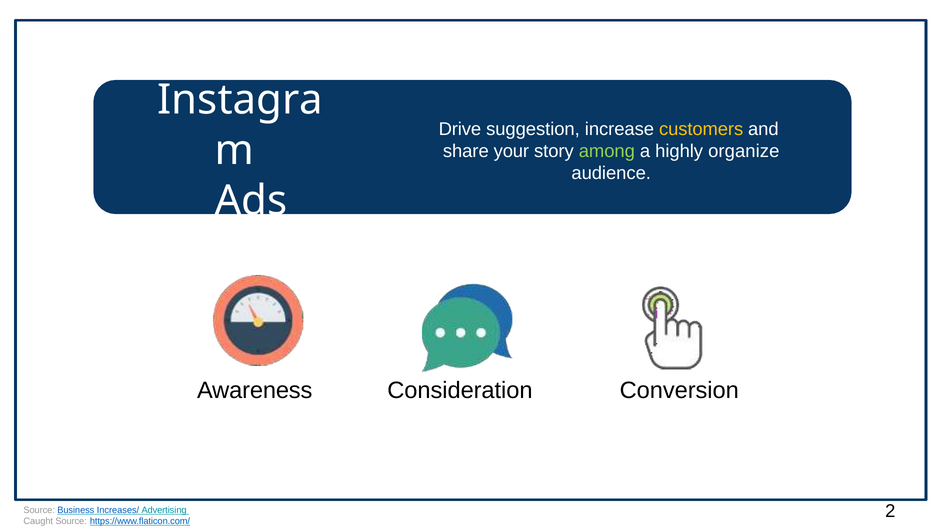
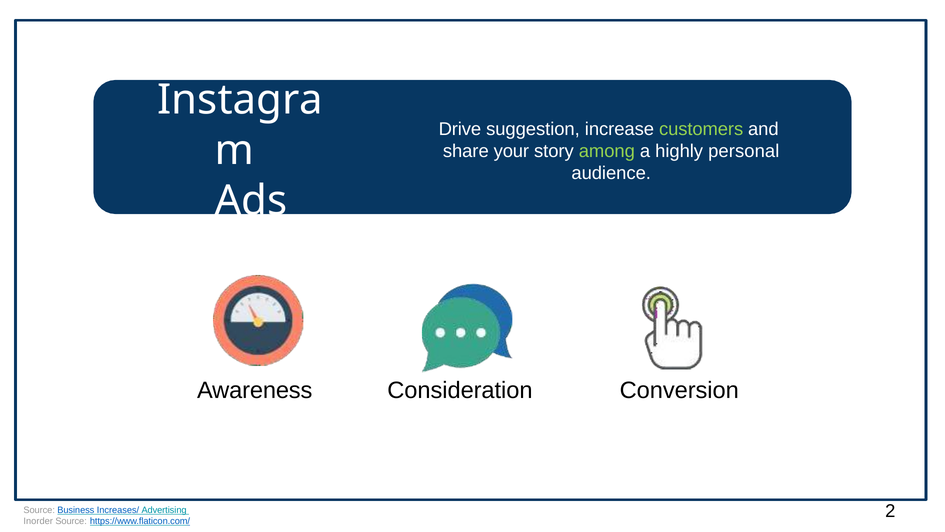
customers colour: yellow -> light green
organize: organize -> personal
Caught: Caught -> Inorder
